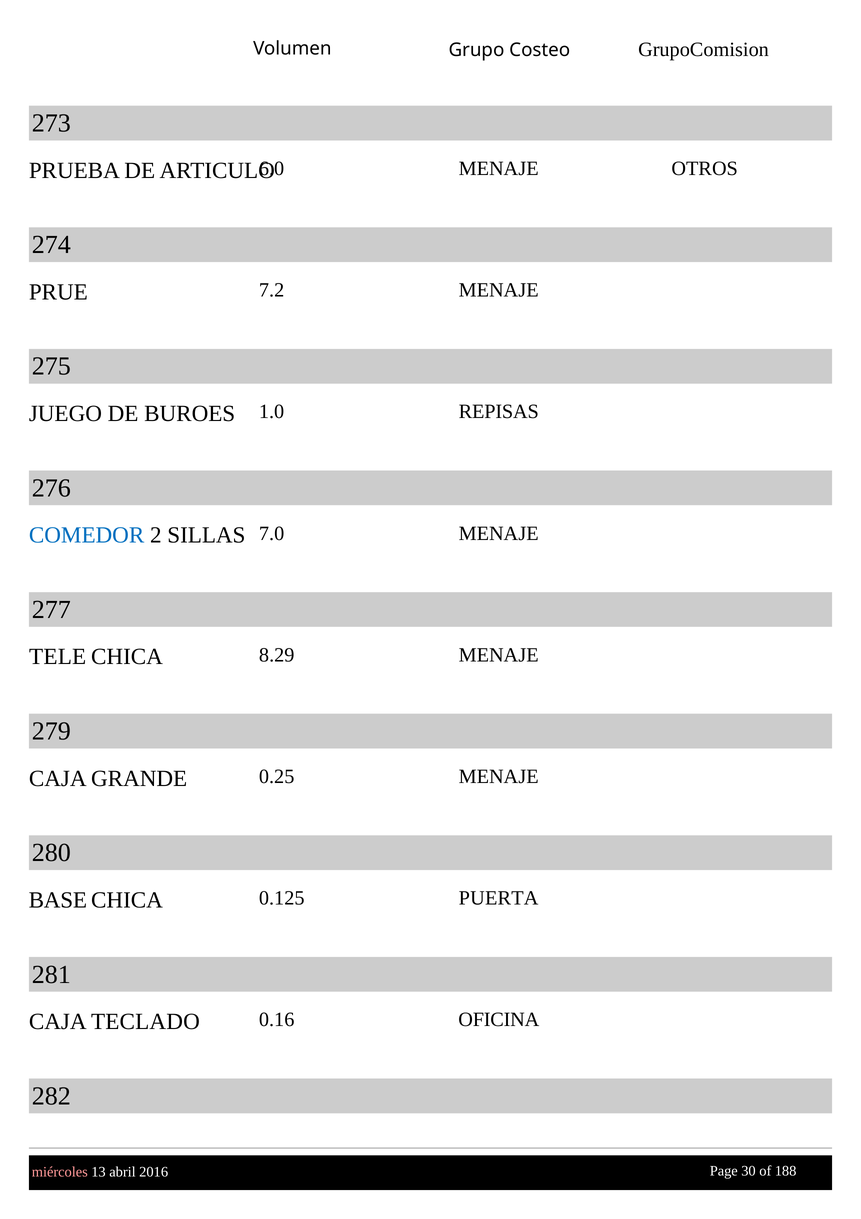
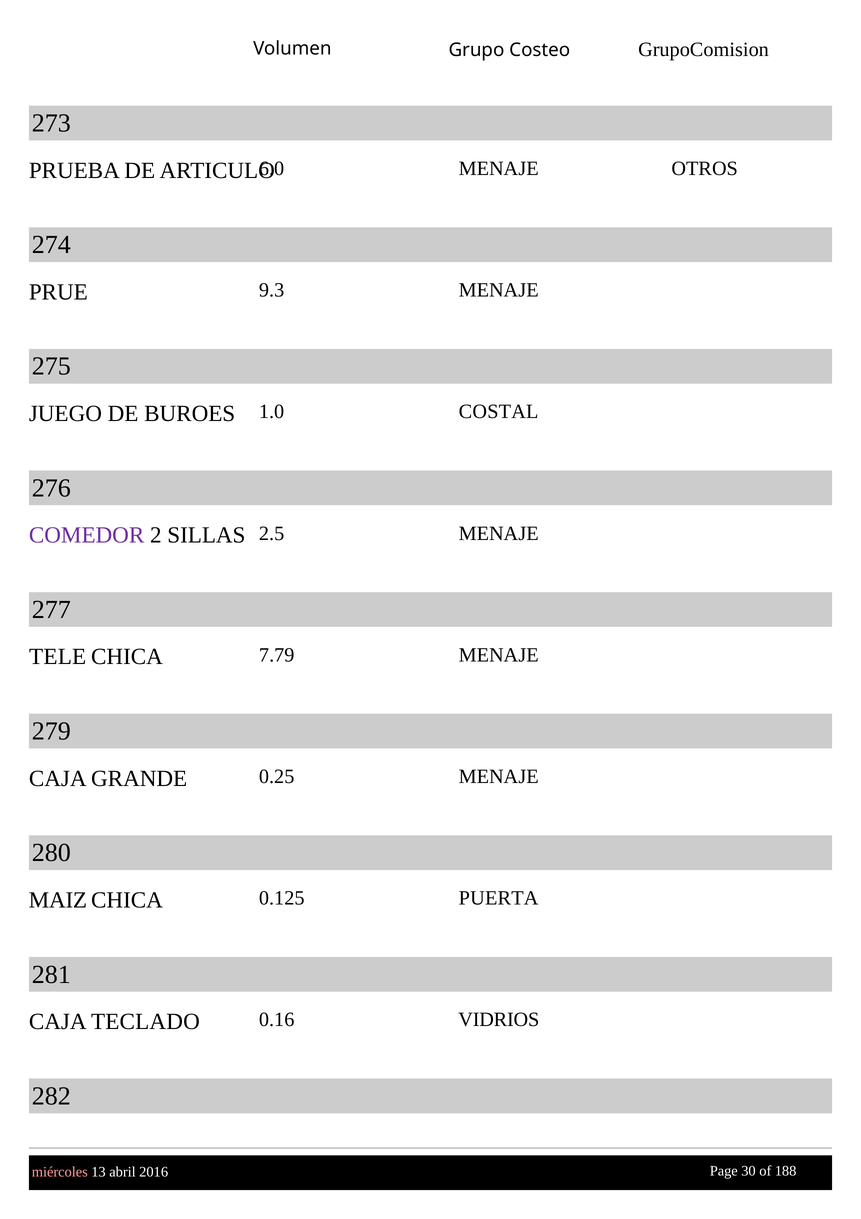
7.2: 7.2 -> 9.3
REPISAS: REPISAS -> COSTAL
COMEDOR colour: blue -> purple
7.0: 7.0 -> 2.5
8.29: 8.29 -> 7.79
BASE: BASE -> MAIZ
OFICINA: OFICINA -> VIDRIOS
